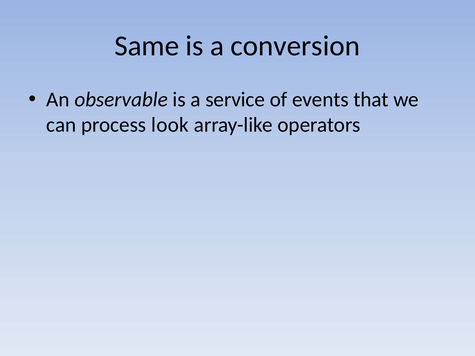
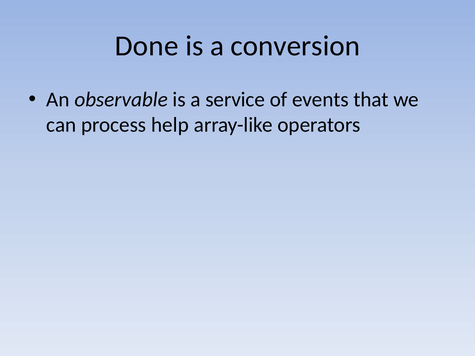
Same: Same -> Done
look: look -> help
